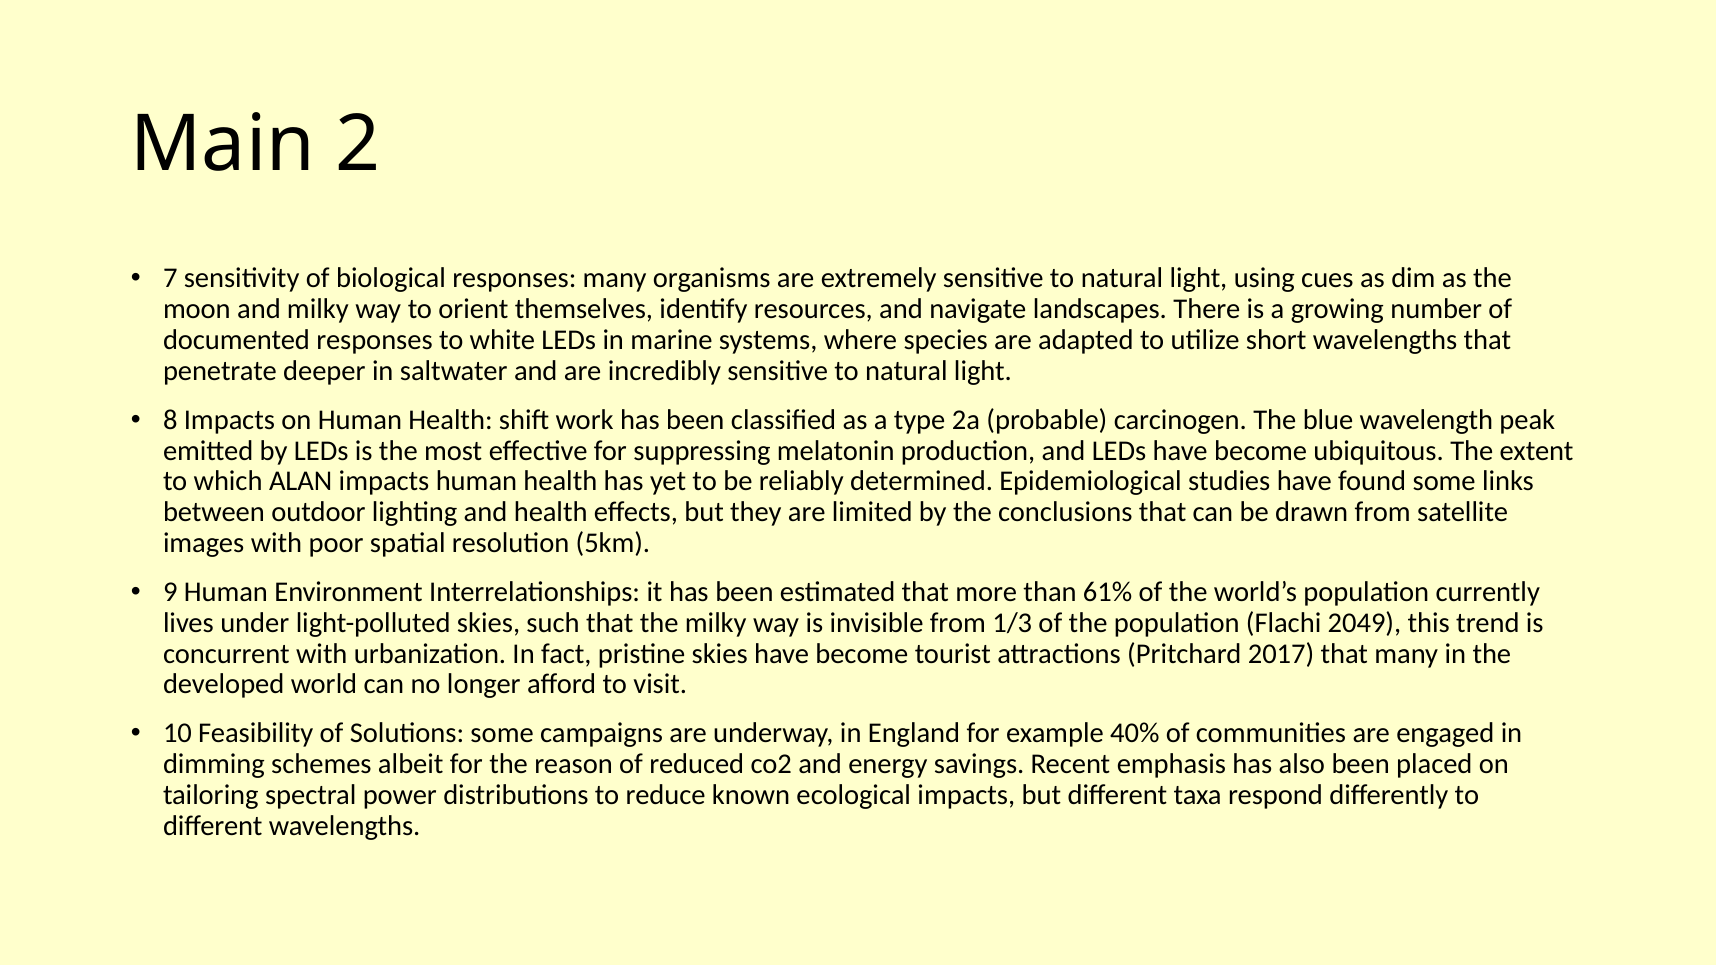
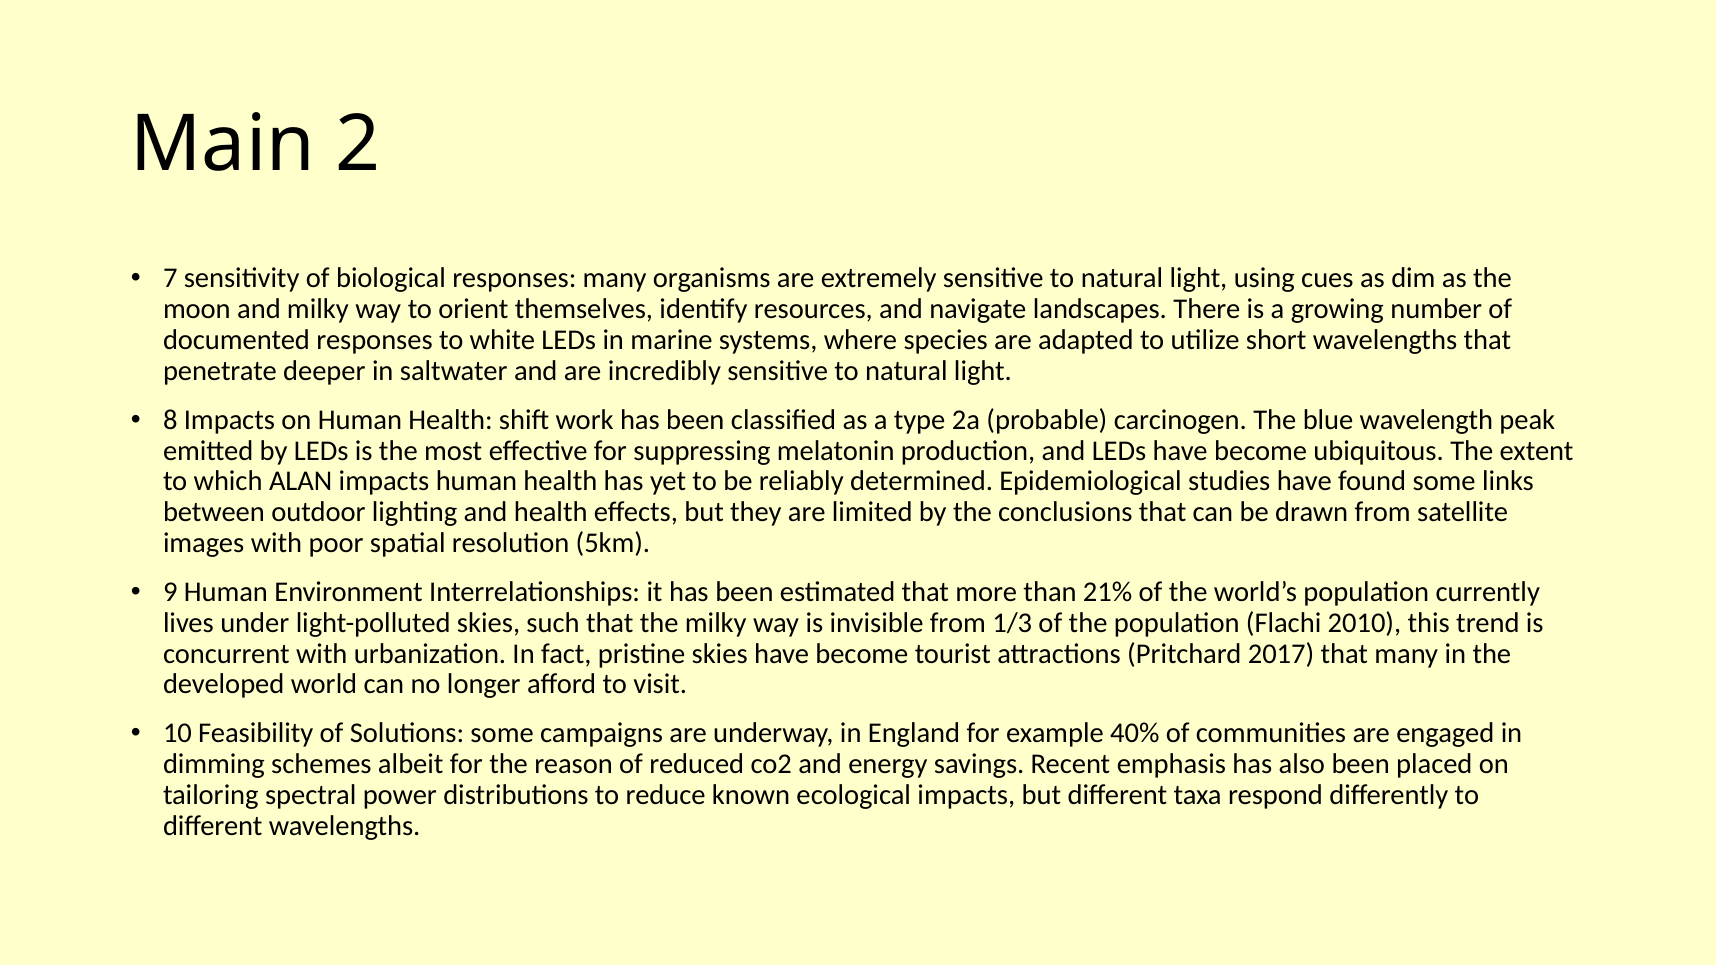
61%: 61% -> 21%
2049: 2049 -> 2010
